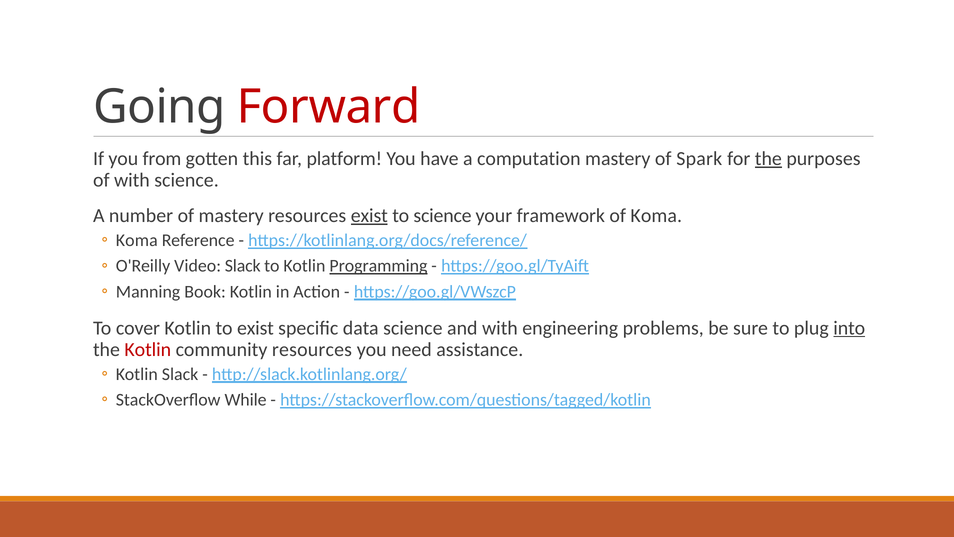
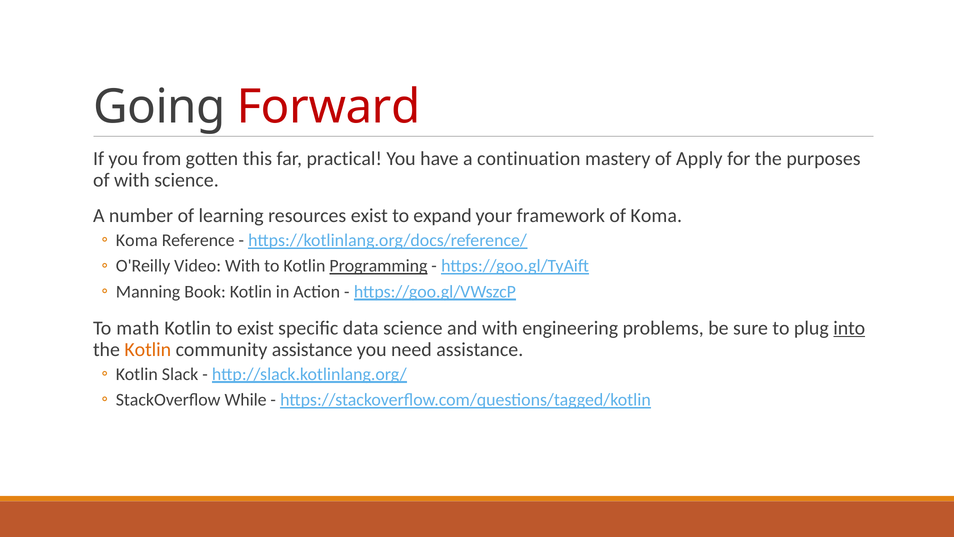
platform: platform -> practical
computation: computation -> continuation
Spark: Spark -> Apply
the at (768, 159) underline: present -> none
of mastery: mastery -> learning
exist at (369, 216) underline: present -> none
to science: science -> expand
Video Slack: Slack -> With
cover: cover -> math
Kotlin at (148, 349) colour: red -> orange
community resources: resources -> assistance
